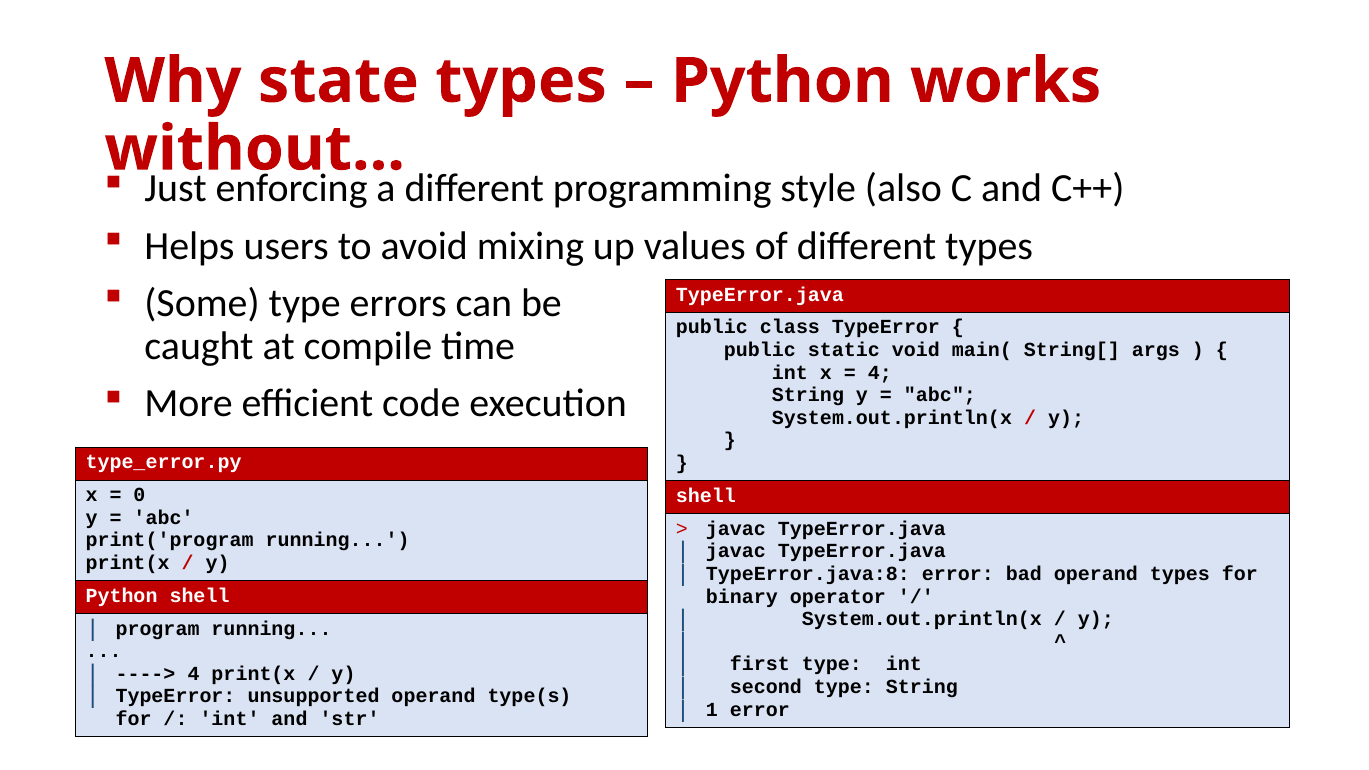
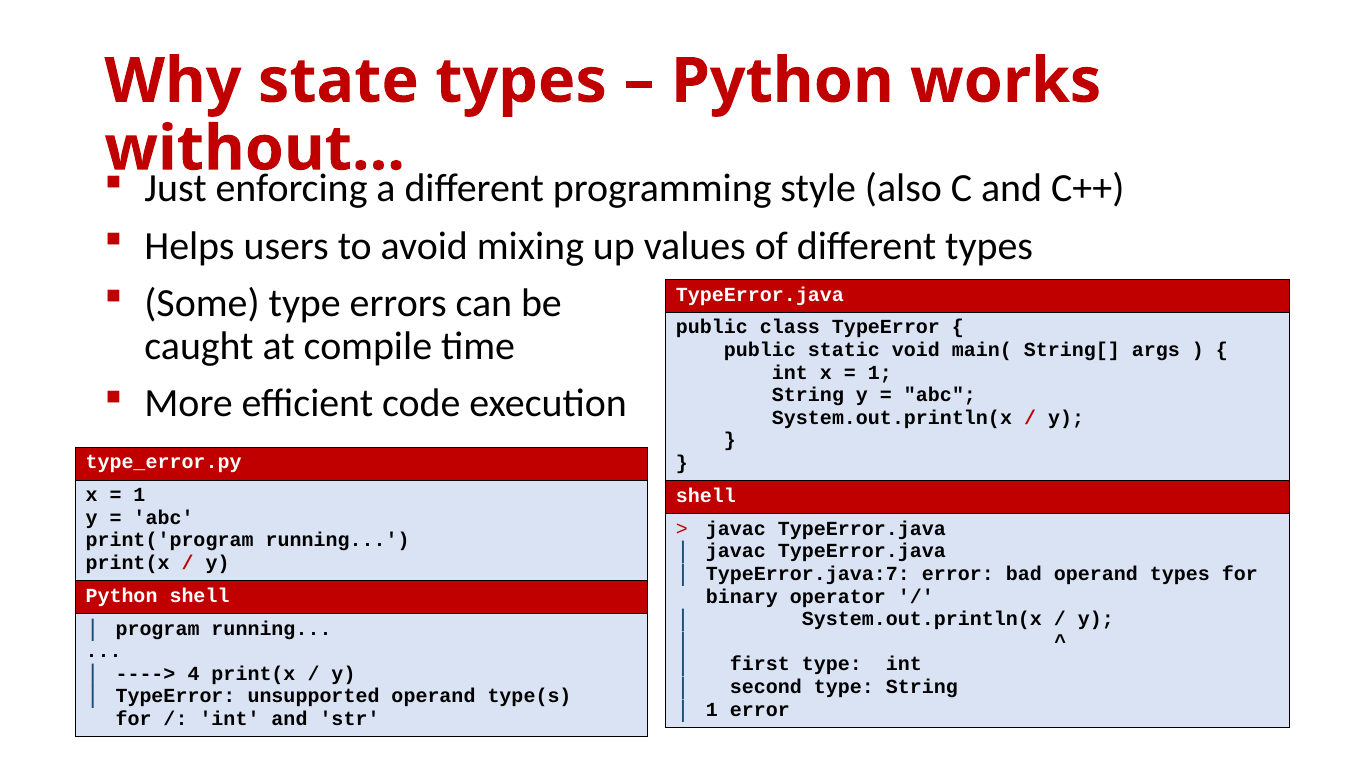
4 at (880, 373): 4 -> 1
0 at (139, 495): 0 -> 1
TypeError.java:8: TypeError.java:8 -> TypeError.java:7
